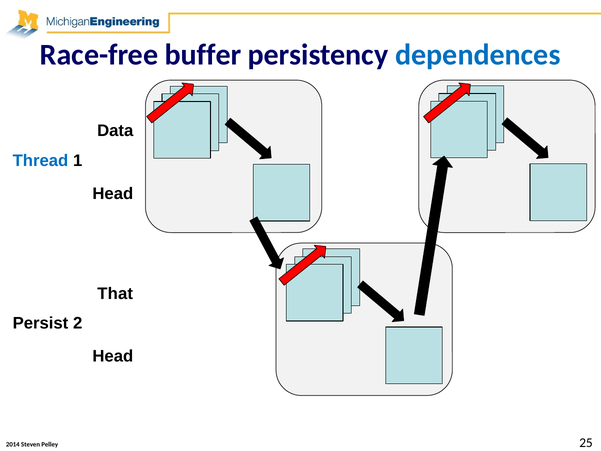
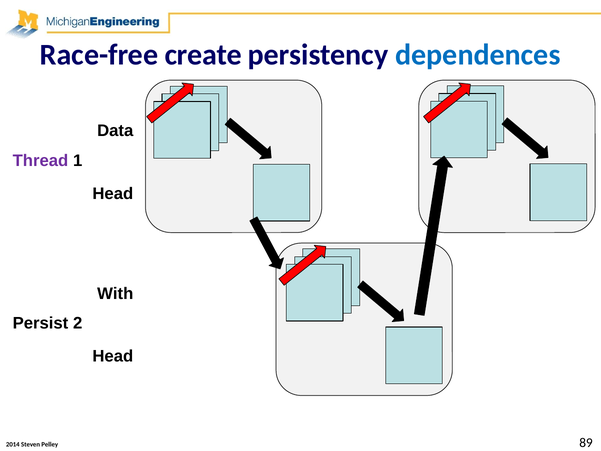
buffer: buffer -> create
Thread colour: blue -> purple
That: That -> With
25: 25 -> 89
